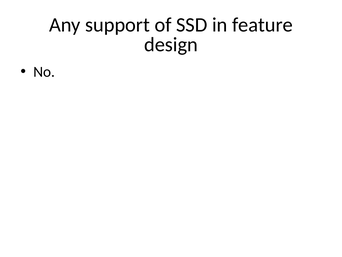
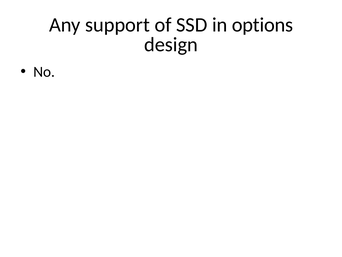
feature: feature -> options
